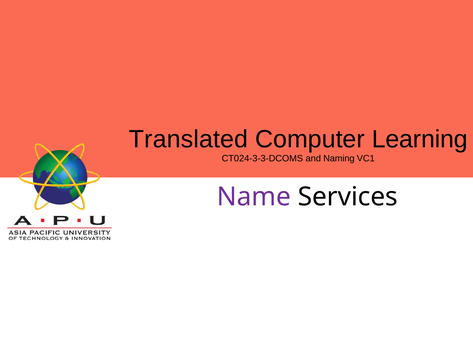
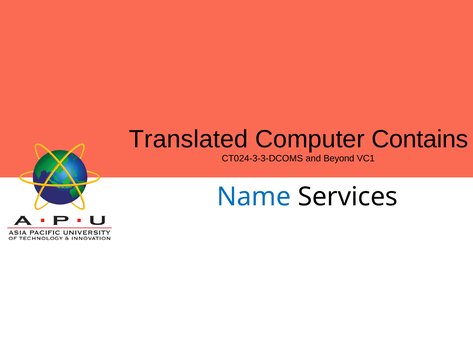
Learning: Learning -> Contains
Naming: Naming -> Beyond
Name colour: purple -> blue
